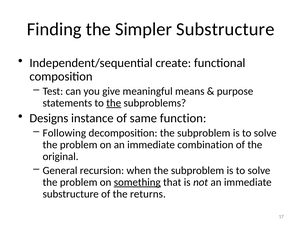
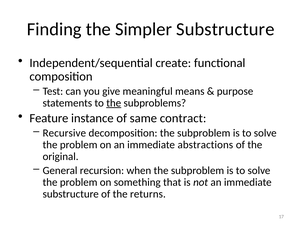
Designs: Designs -> Feature
function: function -> contract
Following: Following -> Recursive
combination: combination -> abstractions
something underline: present -> none
